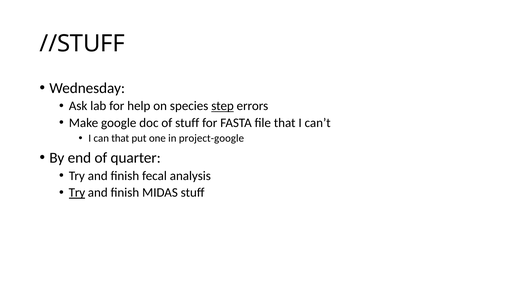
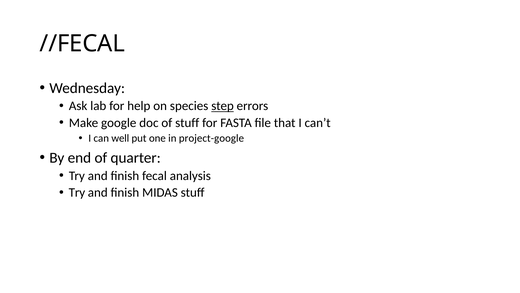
//STUFF: //STUFF -> //FECAL
can that: that -> well
Try at (77, 192) underline: present -> none
